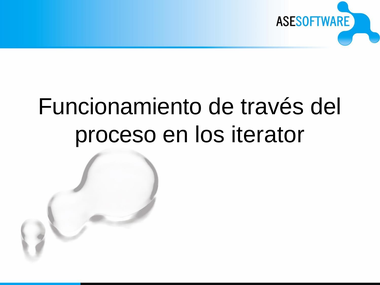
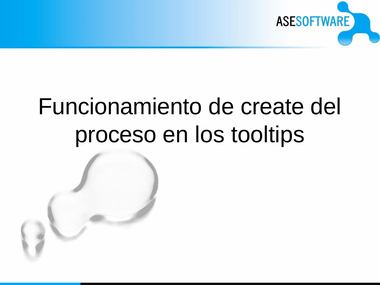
través: través -> create
iterator: iterator -> tooltips
